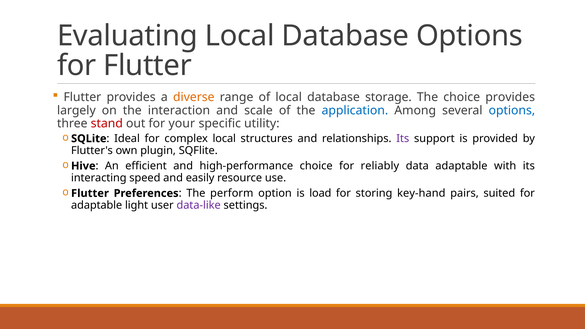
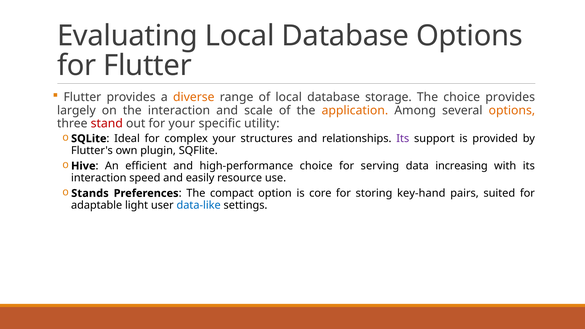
application colour: blue -> orange
options at (512, 110) colour: blue -> orange
complex local: local -> your
reliably: reliably -> serving
data adaptable: adaptable -> increasing
interacting at (99, 178): interacting -> interaction
Flutter at (90, 193): Flutter -> Stands
perform: perform -> compact
load: load -> core
data-like colour: purple -> blue
